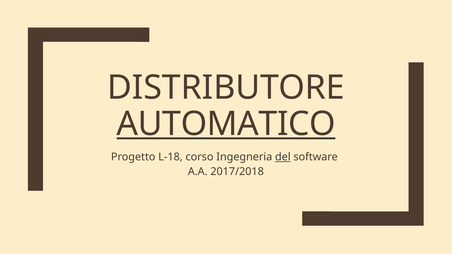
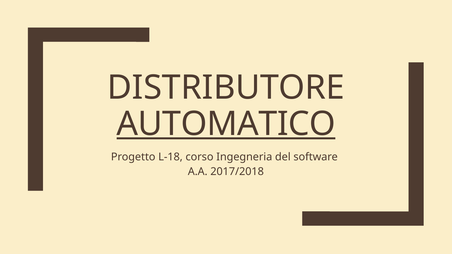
del underline: present -> none
